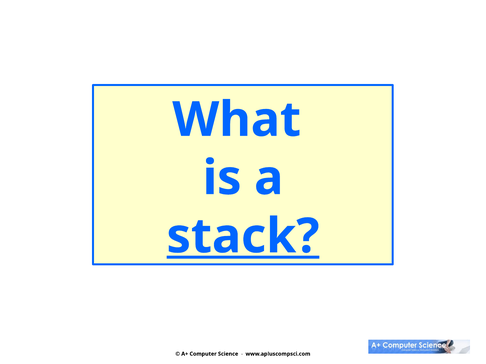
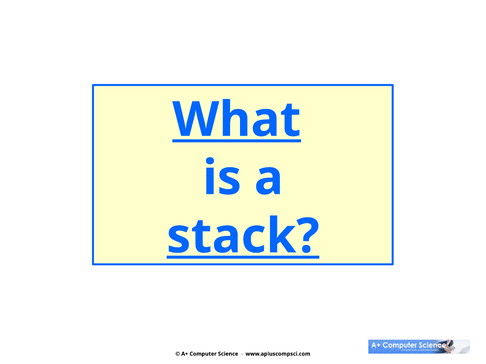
What underline: none -> present
